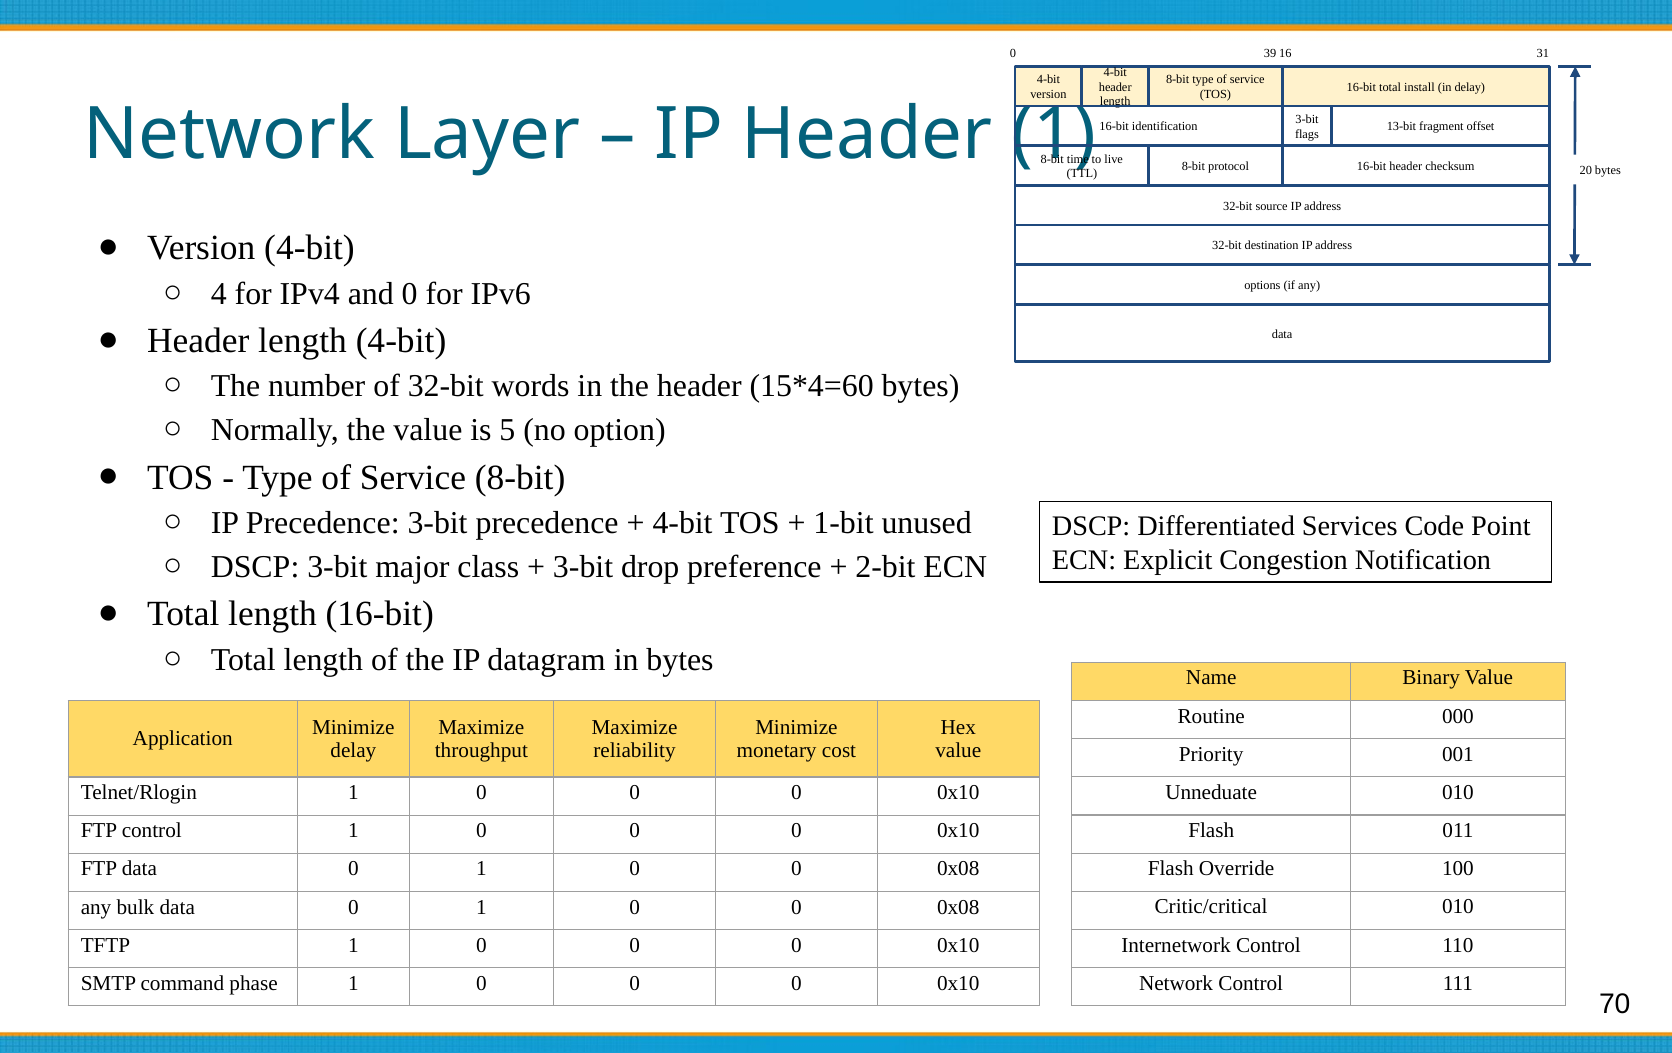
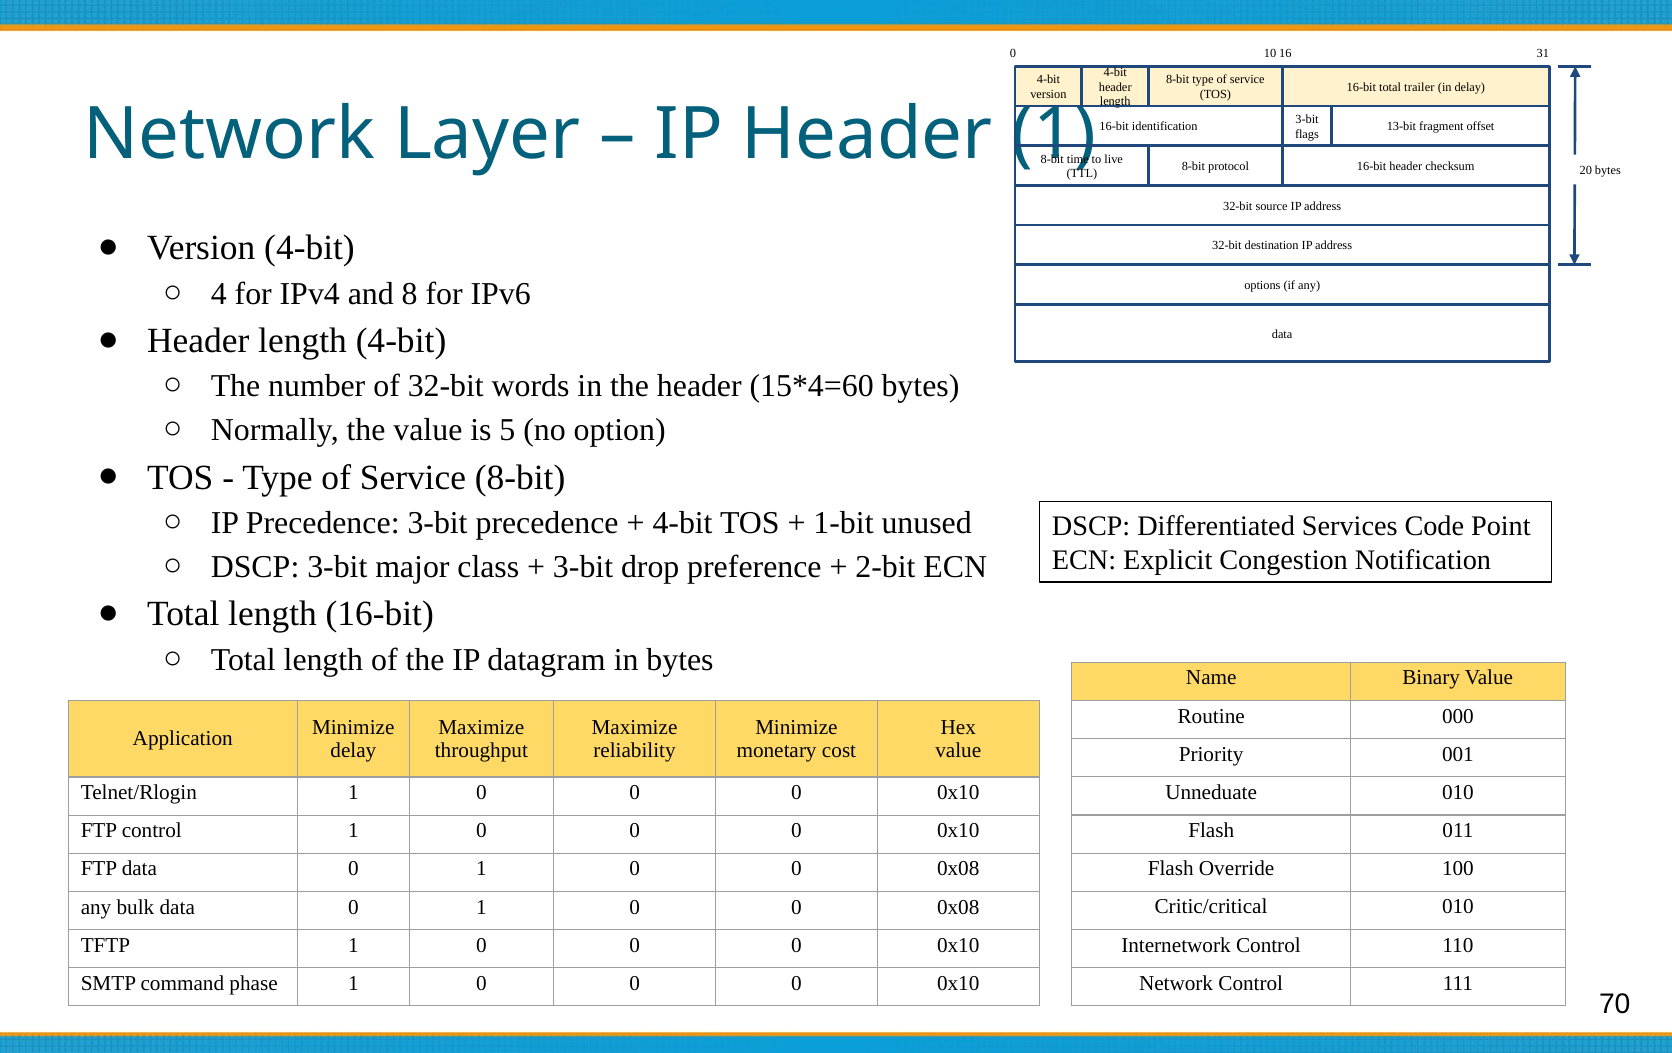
39: 39 -> 10
install: install -> trailer
and 0: 0 -> 8
